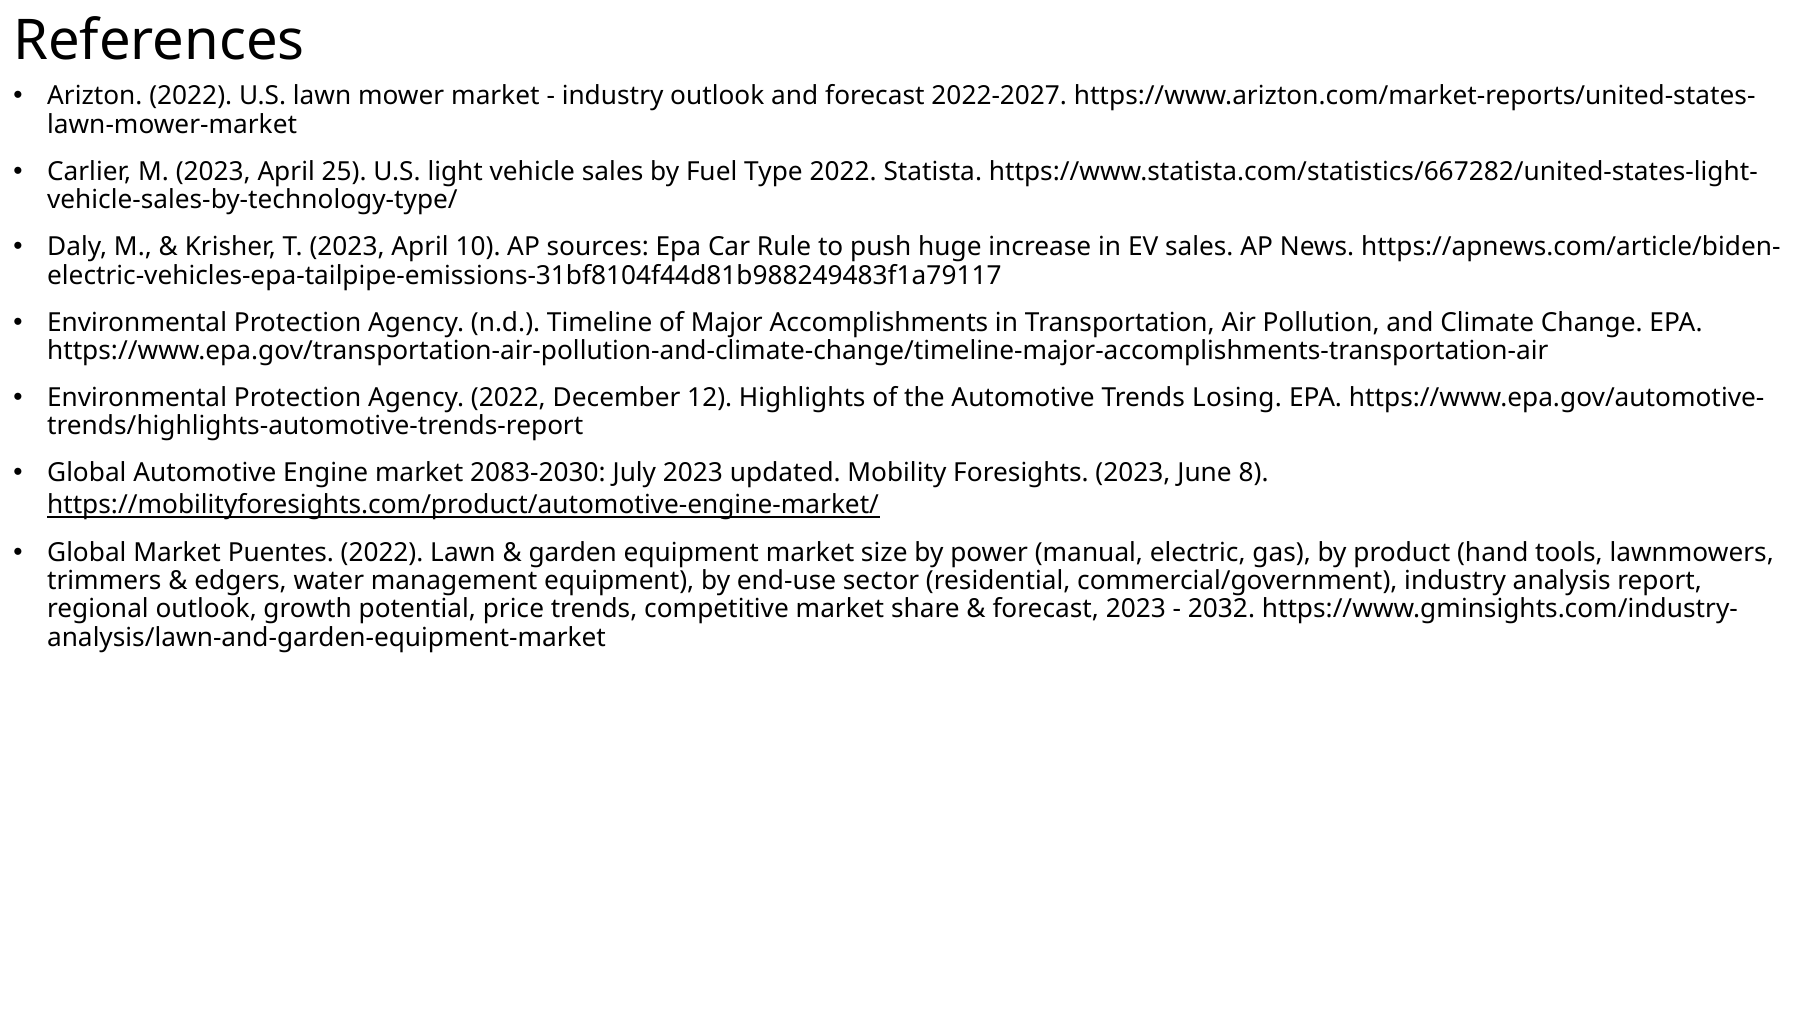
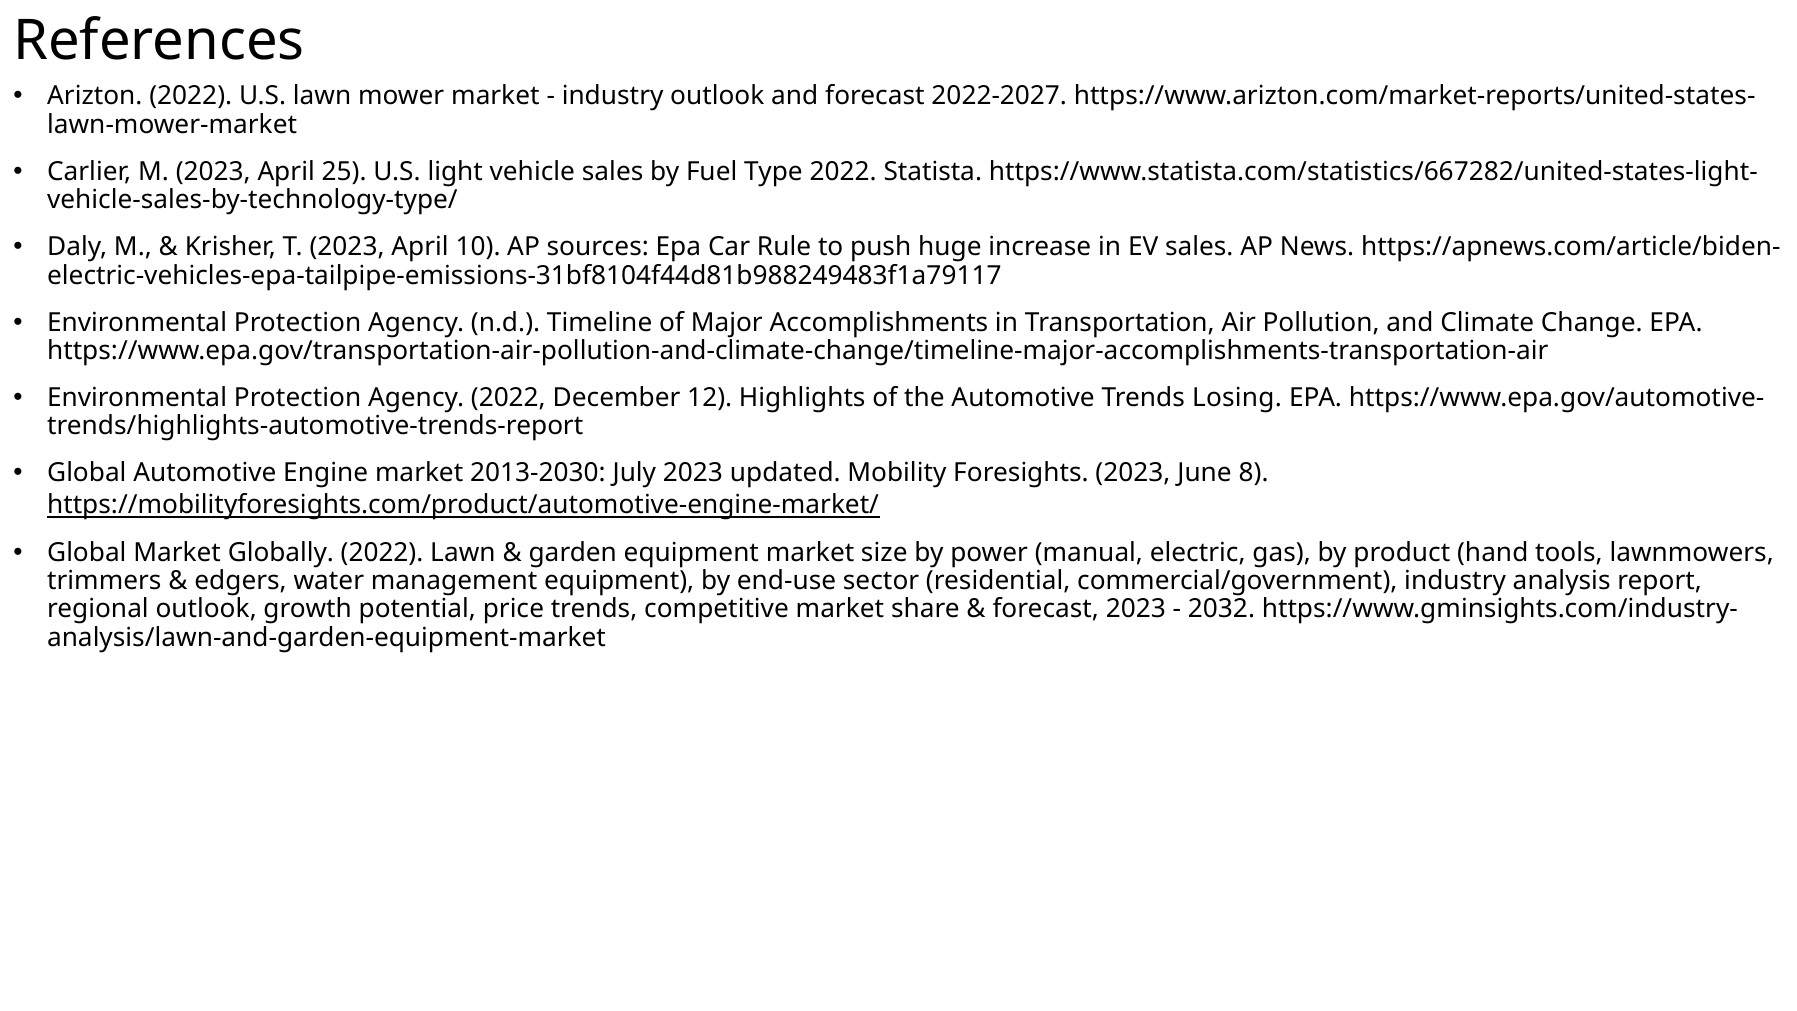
2083-2030: 2083-2030 -> 2013-2030
Puentes: Puentes -> Globally
